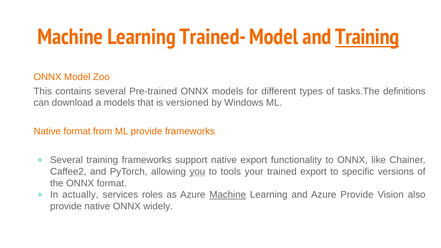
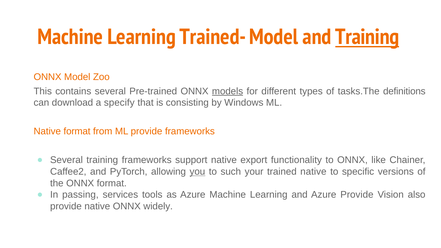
models at (228, 91) underline: none -> present
a models: models -> specify
versioned: versioned -> consisting
tools: tools -> such
trained export: export -> native
actually: actually -> passing
roles: roles -> tools
Machine at (228, 195) underline: present -> none
